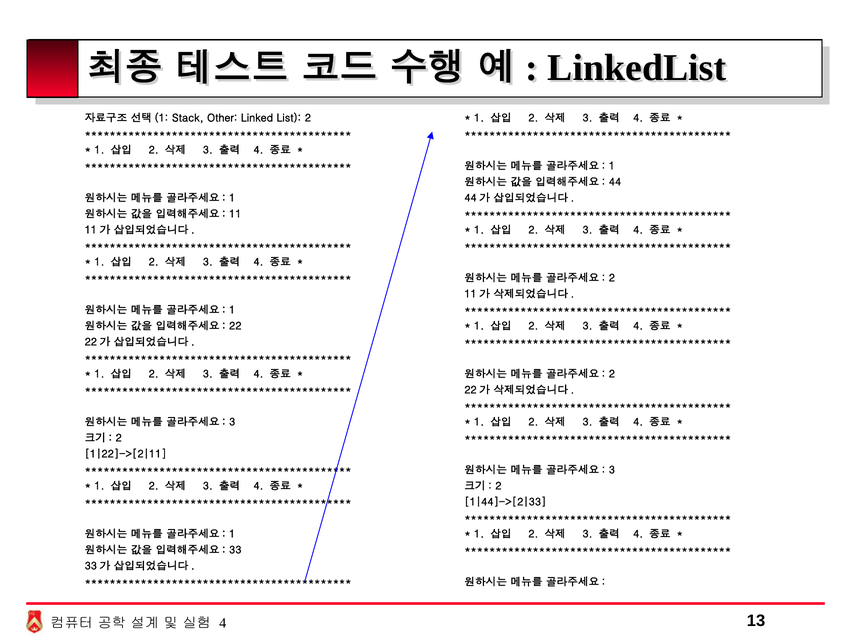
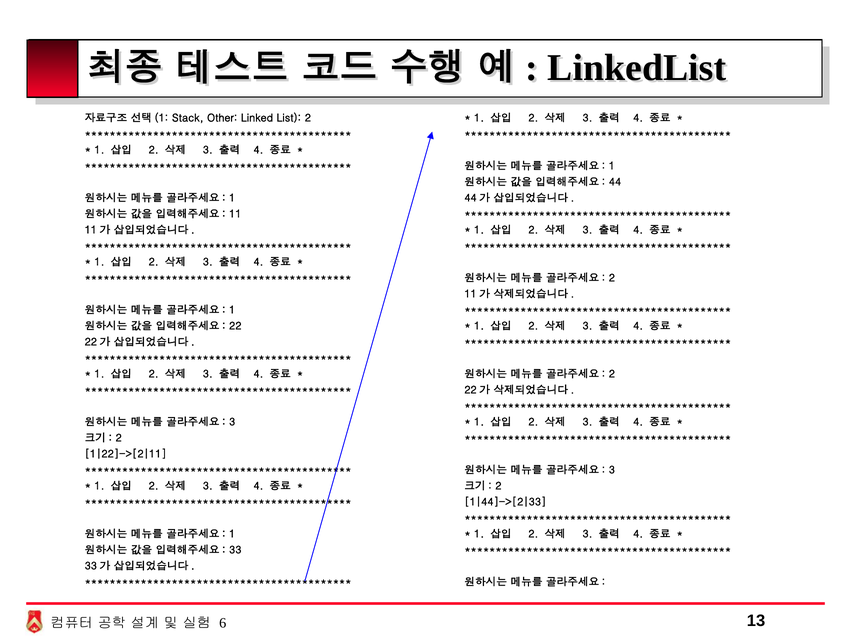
4 at (223, 622): 4 -> 6
